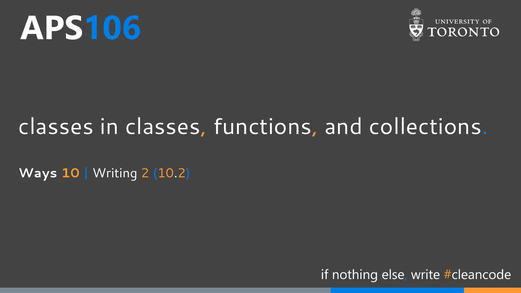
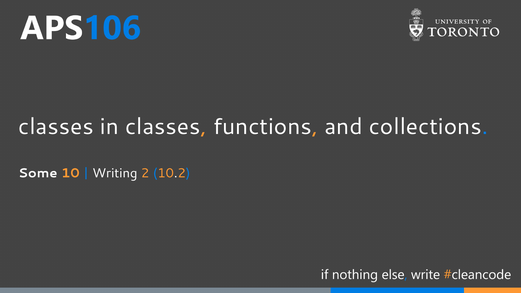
Ways: Ways -> Some
